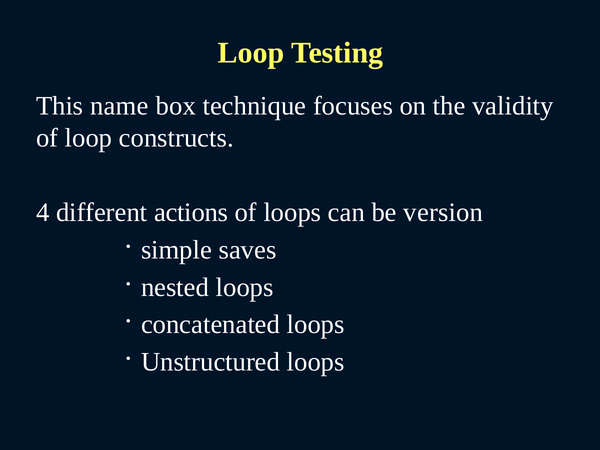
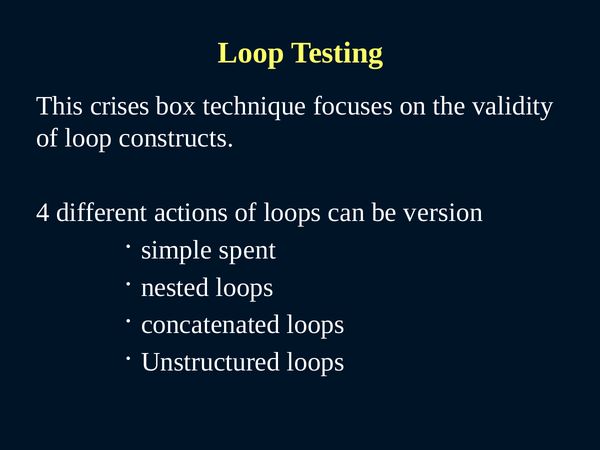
name: name -> crises
saves: saves -> spent
